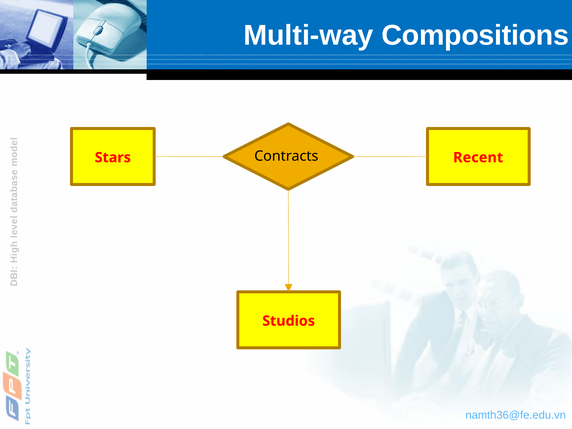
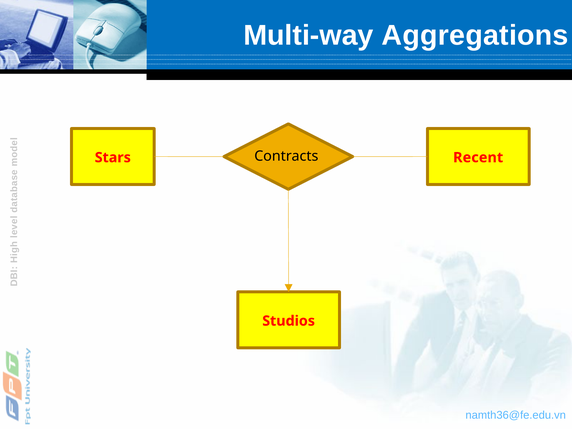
Compositions: Compositions -> Aggregations
